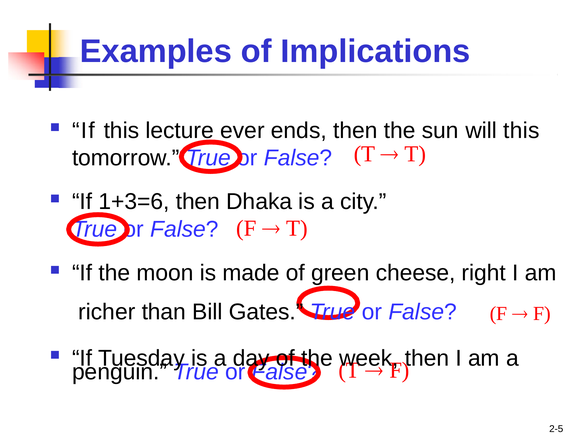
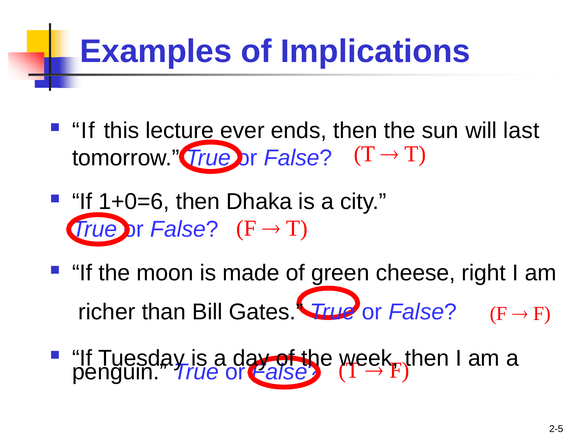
will this: this -> last
1+3=6: 1+3=6 -> 1+0=6
